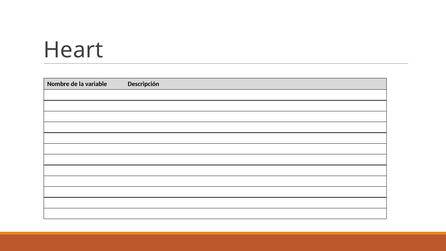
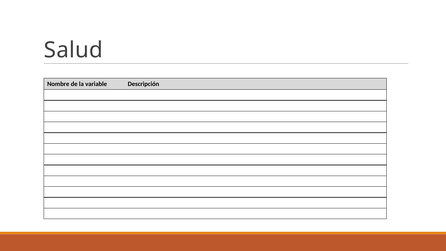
Heart: Heart -> Salud
